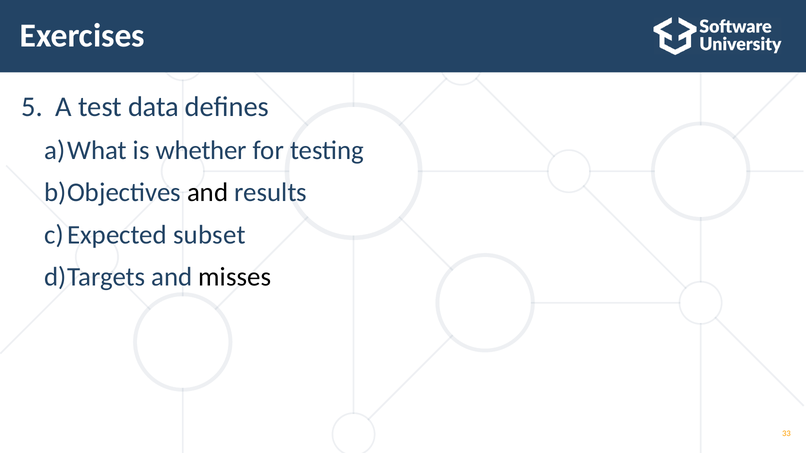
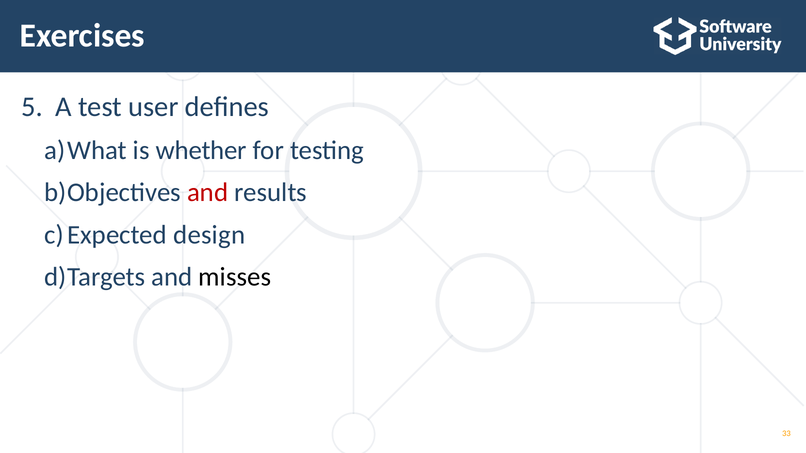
data: data -> user
and at (208, 193) colour: black -> red
subset: subset -> design
